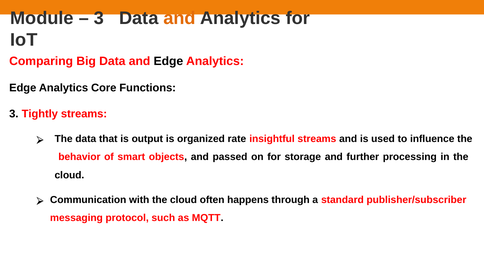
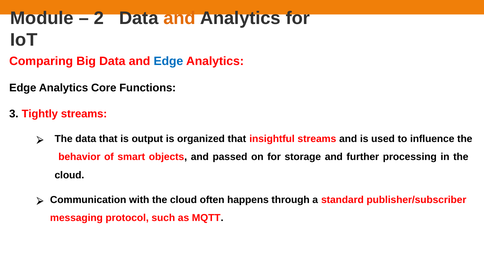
3 at (99, 18): 3 -> 2
Edge at (168, 61) colour: black -> blue
organized rate: rate -> that
